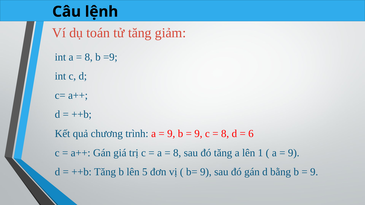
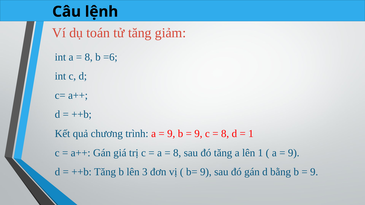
=9: =9 -> =6
6 at (251, 134): 6 -> 1
5: 5 -> 3
